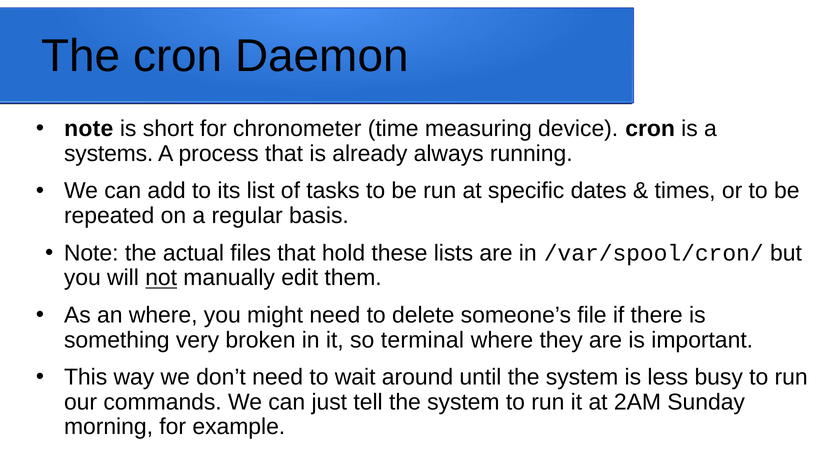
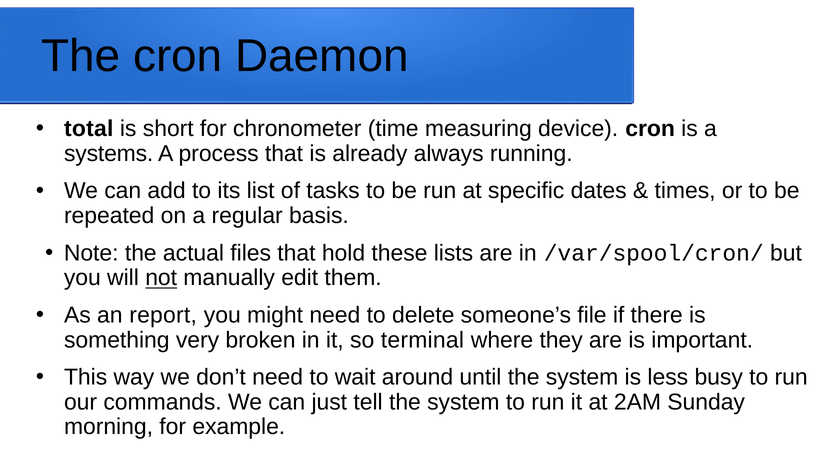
note at (89, 129): note -> total
an where: where -> report
